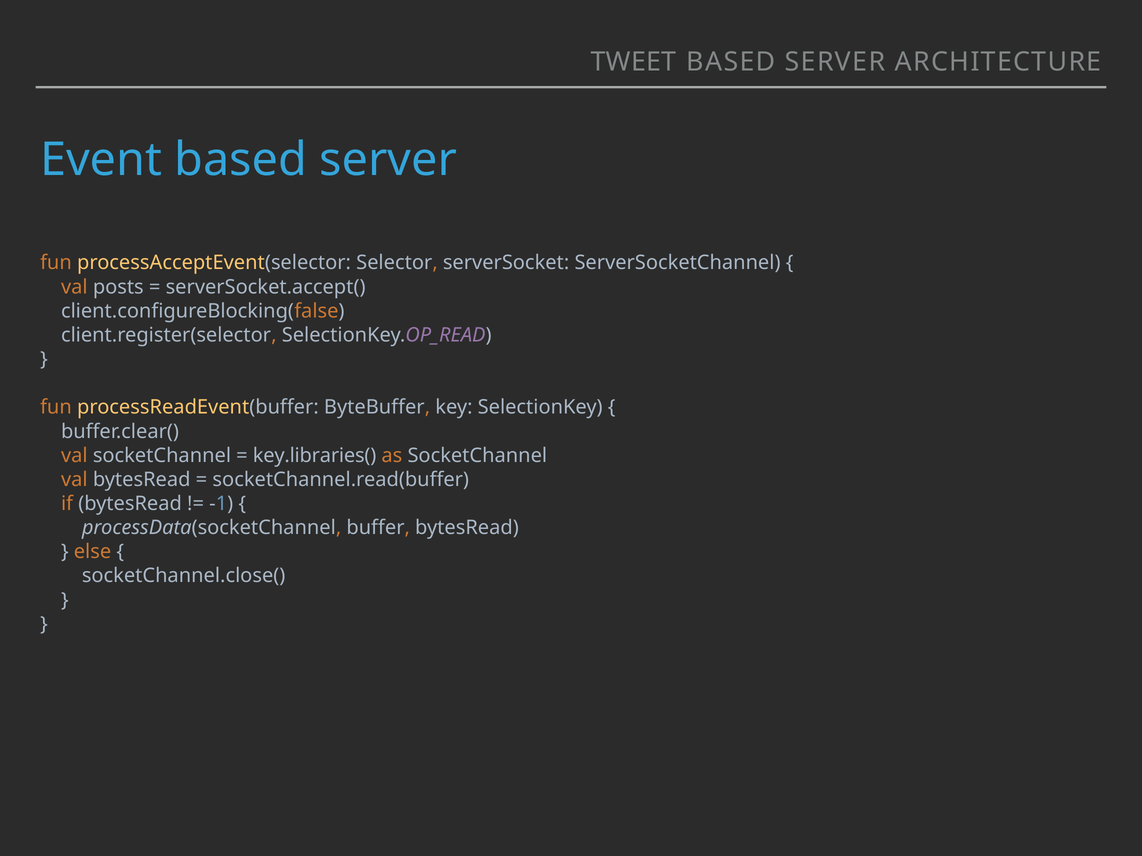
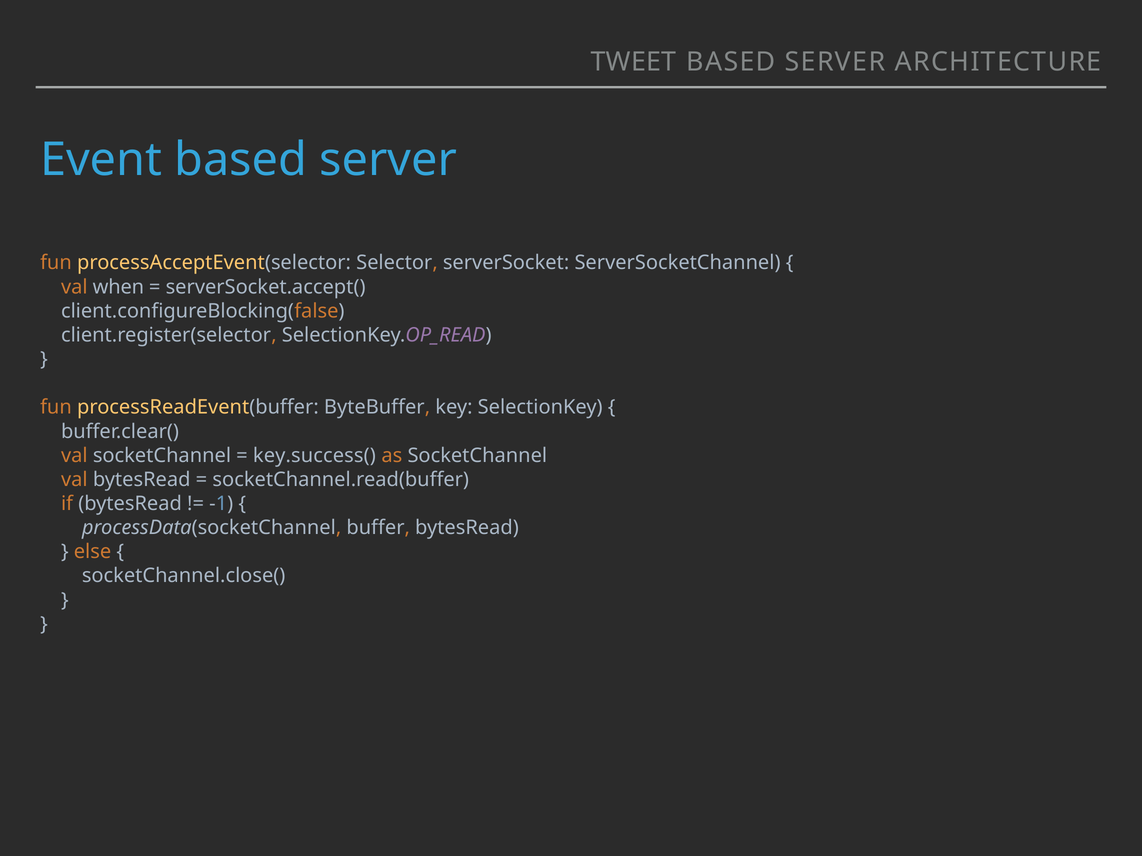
posts: posts -> when
key.libraries(: key.libraries( -> key.success(
